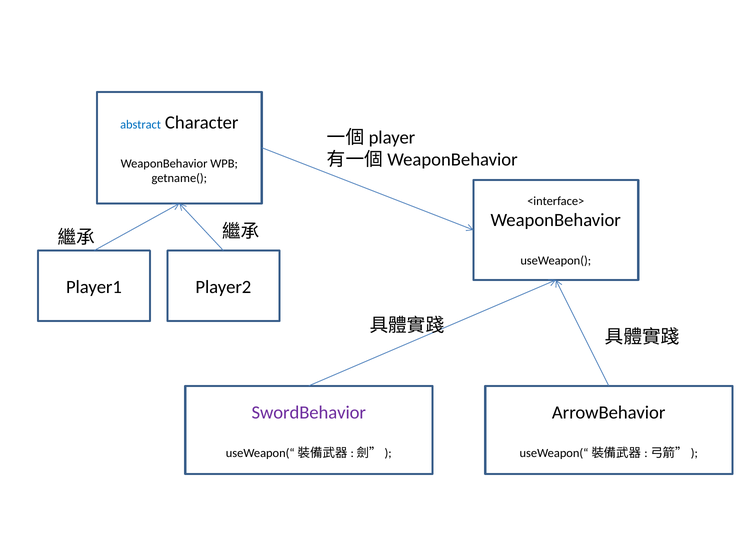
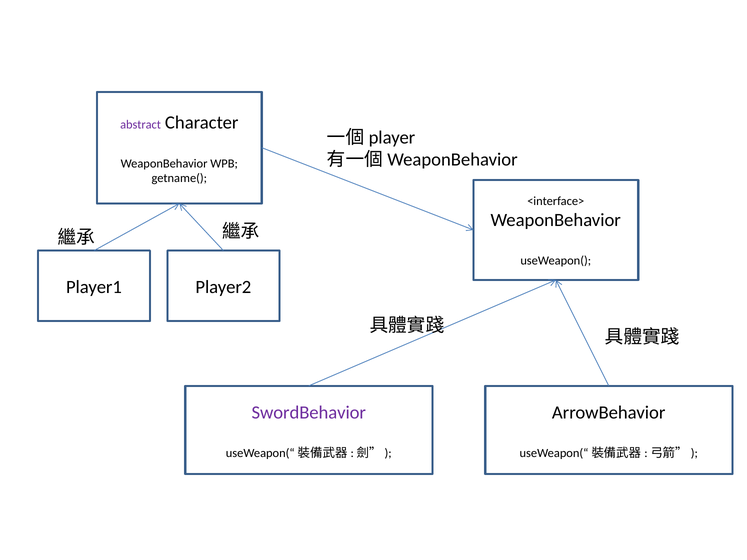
abstract colour: blue -> purple
